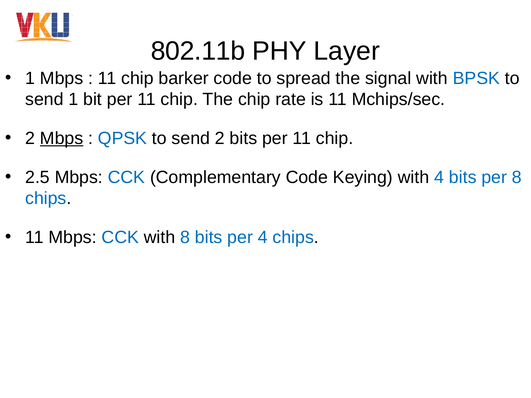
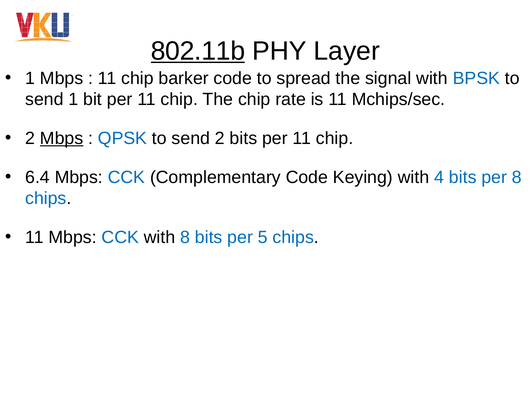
802.11b underline: none -> present
2.5: 2.5 -> 6.4
per 4: 4 -> 5
